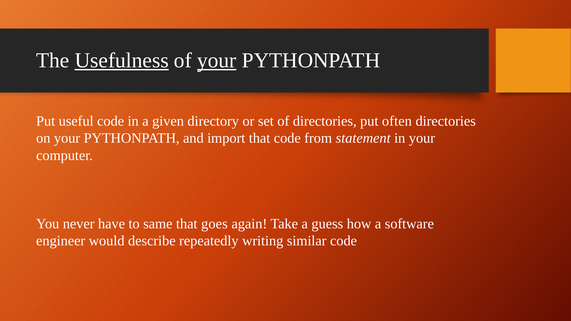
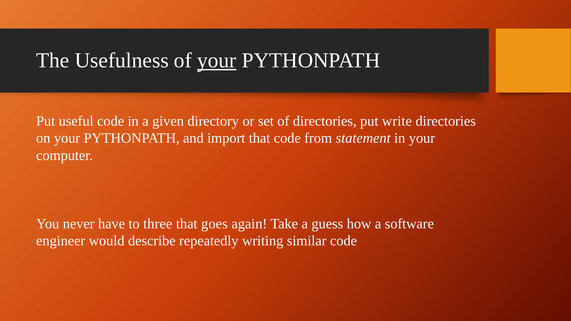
Usefulness underline: present -> none
often: often -> write
same: same -> three
